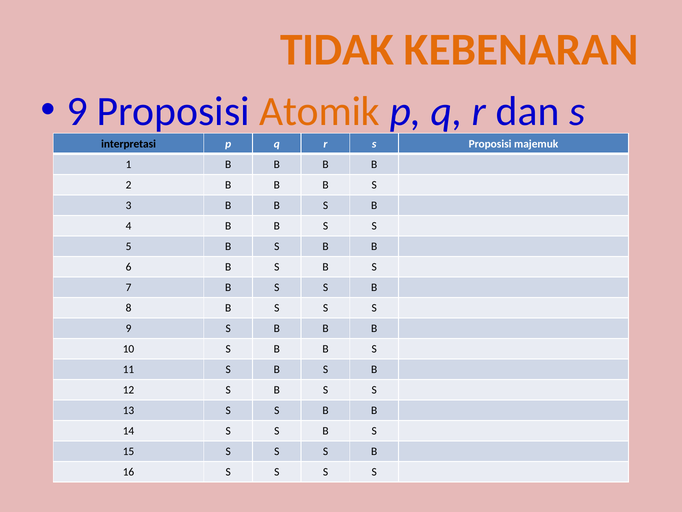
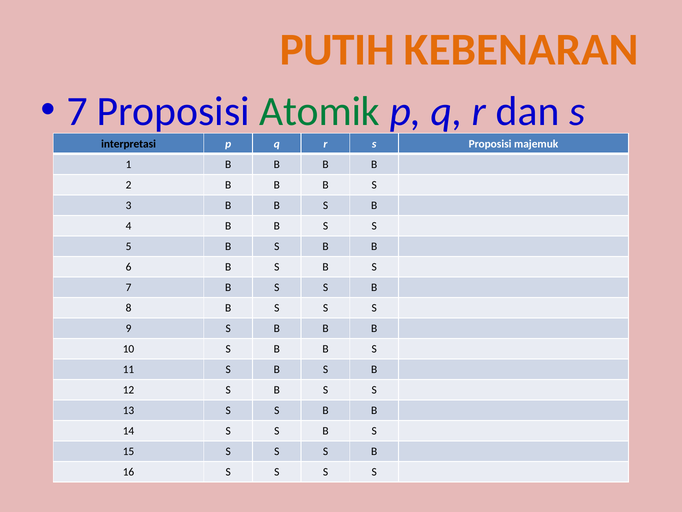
TIDAK: TIDAK -> PUTIH
9 at (77, 111): 9 -> 7
Atomik colour: orange -> green
